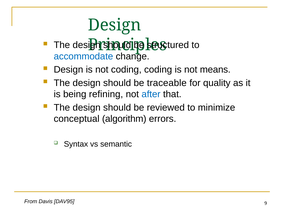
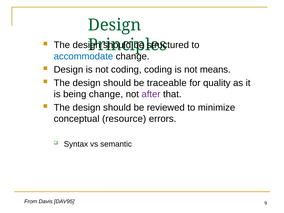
being refining: refining -> change
after colour: blue -> purple
algorithm: algorithm -> resource
